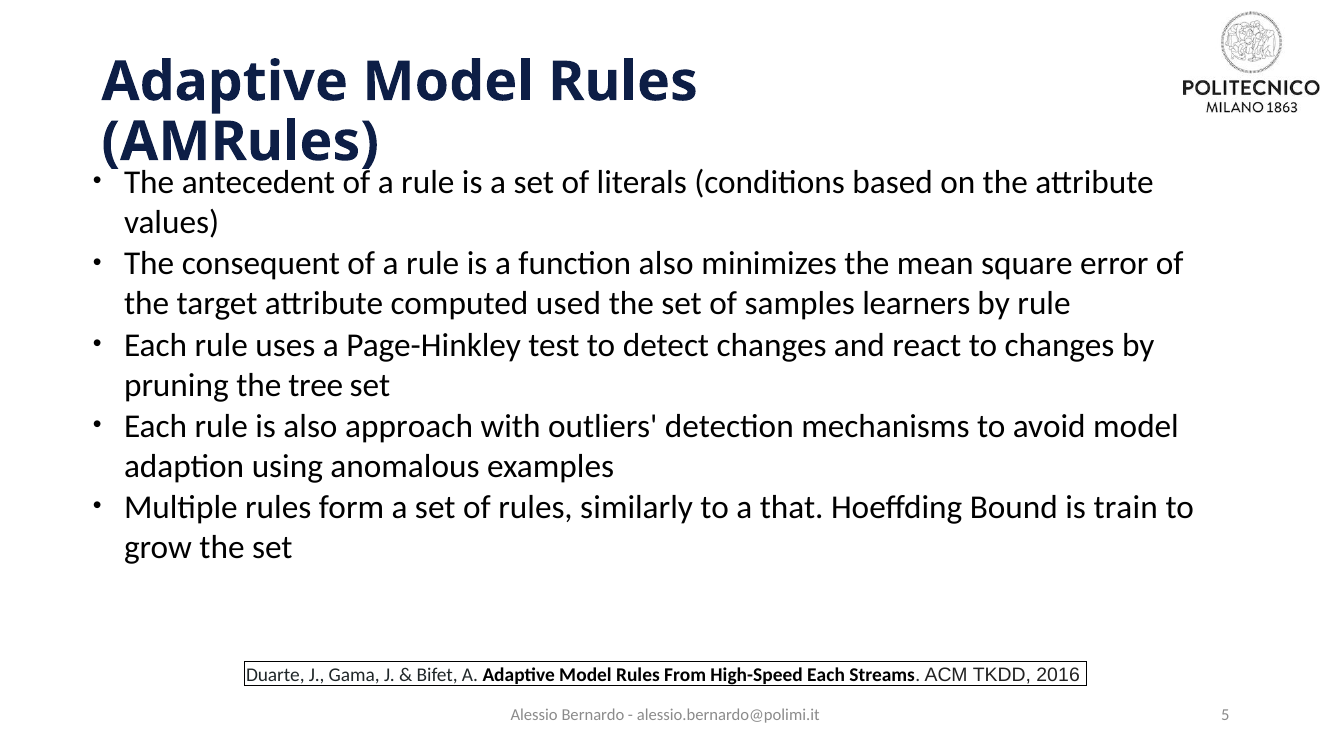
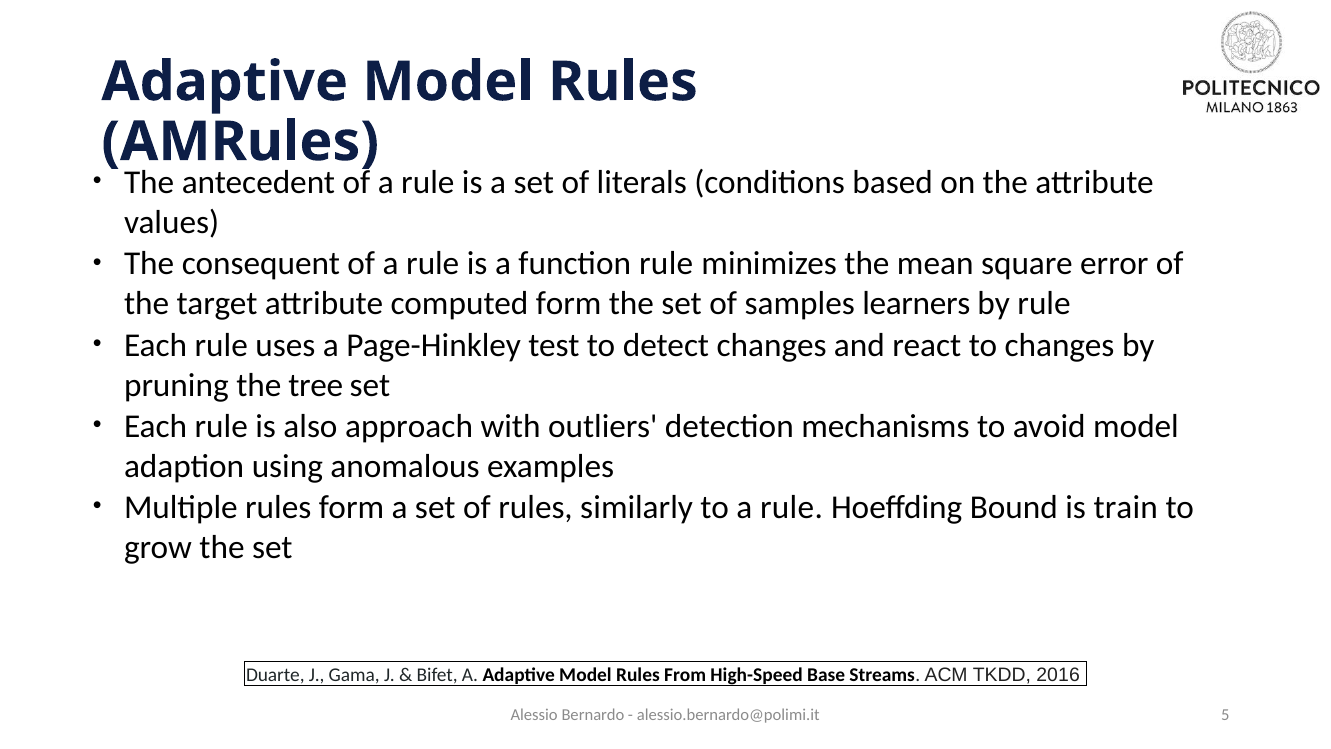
function also: also -> rule
computed used: used -> form
to a that: that -> rule
High-Speed Each: Each -> Base
